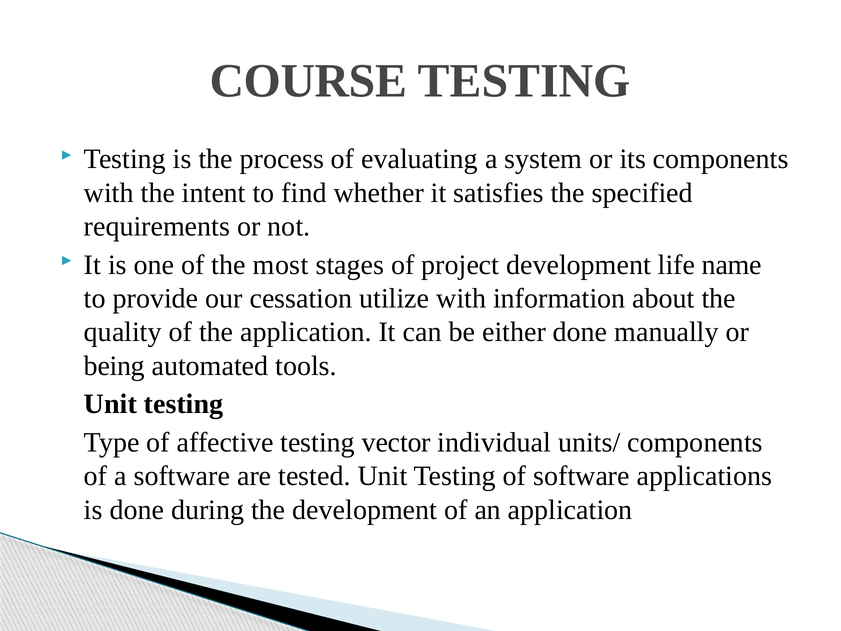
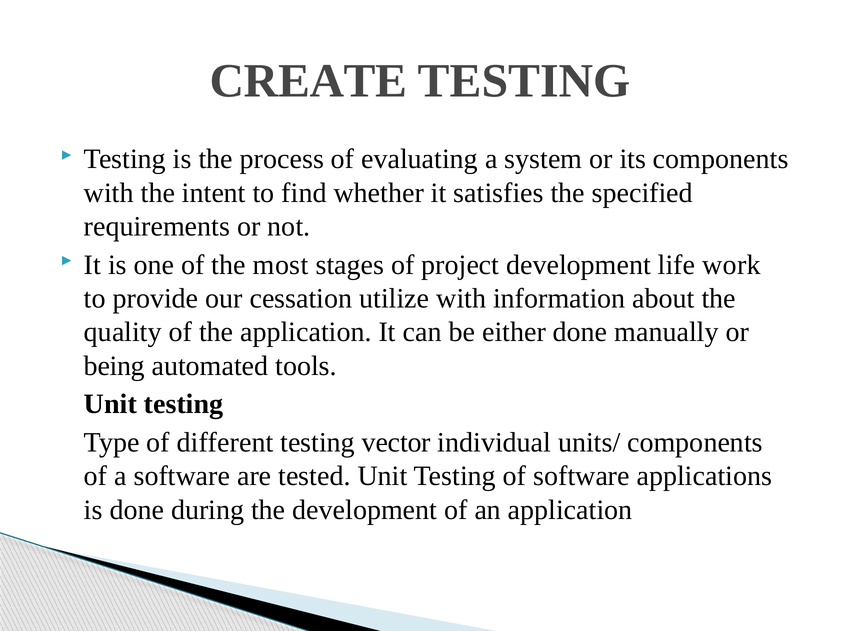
COURSE: COURSE -> CREATE
name: name -> work
affective: affective -> different
